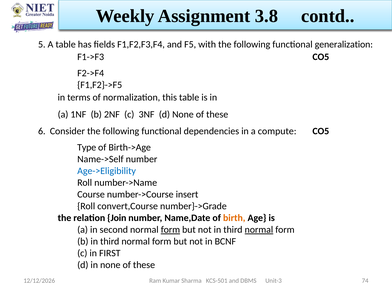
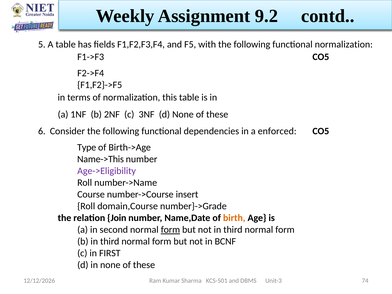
3.8: 3.8 -> 9.2
functional generalization: generalization -> normalization
compute: compute -> enforced
Name->Self: Name->Self -> Name->This
Age->Eligibility colour: blue -> purple
convert,Course: convert,Course -> domain,Course
normal at (259, 230) underline: present -> none
